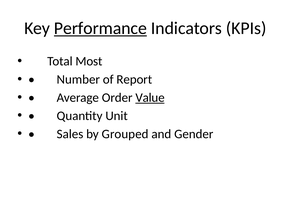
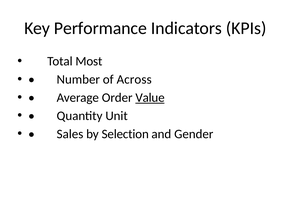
Performance underline: present -> none
Report: Report -> Across
Grouped: Grouped -> Selection
